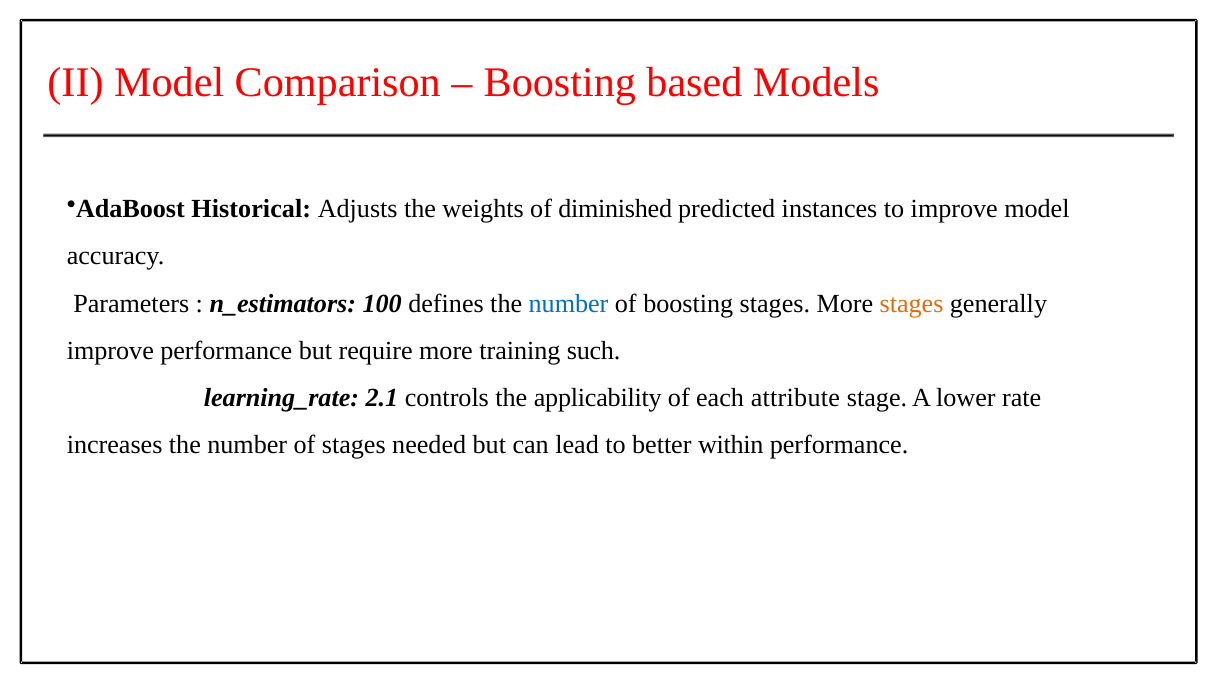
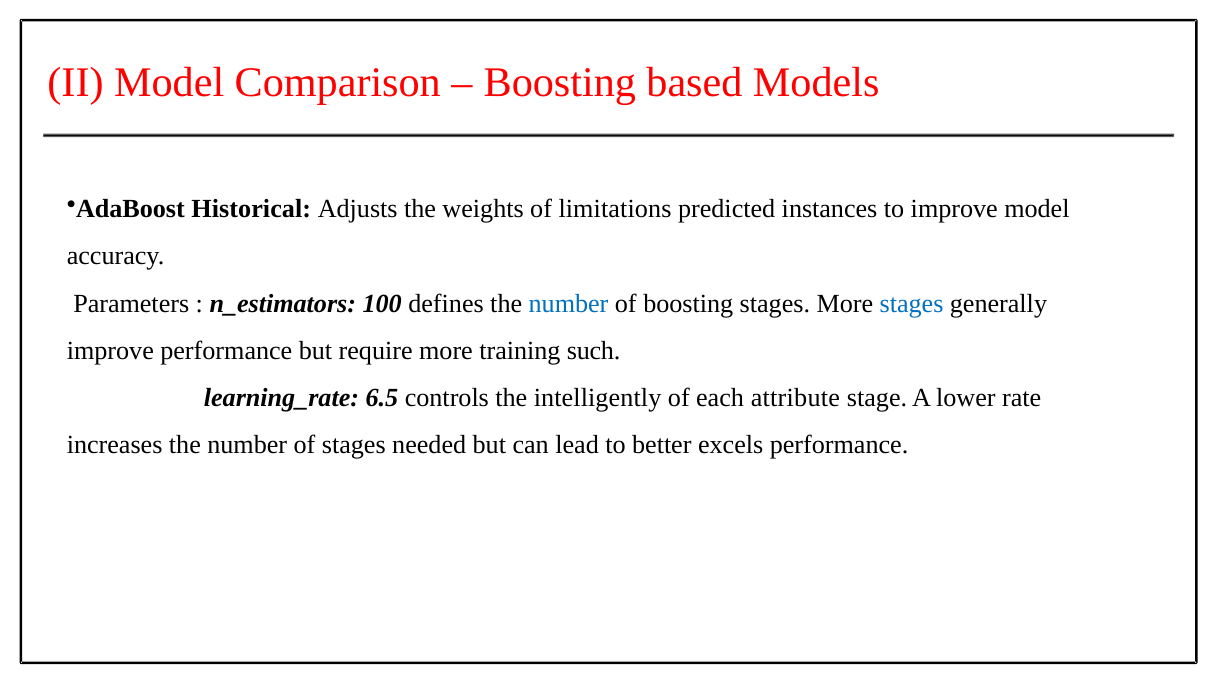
diminished: diminished -> limitations
stages at (912, 304) colour: orange -> blue
2.1: 2.1 -> 6.5
applicability: applicability -> intelligently
within: within -> excels
